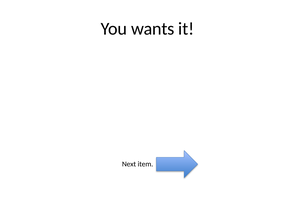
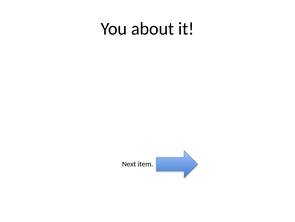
wants: wants -> about
